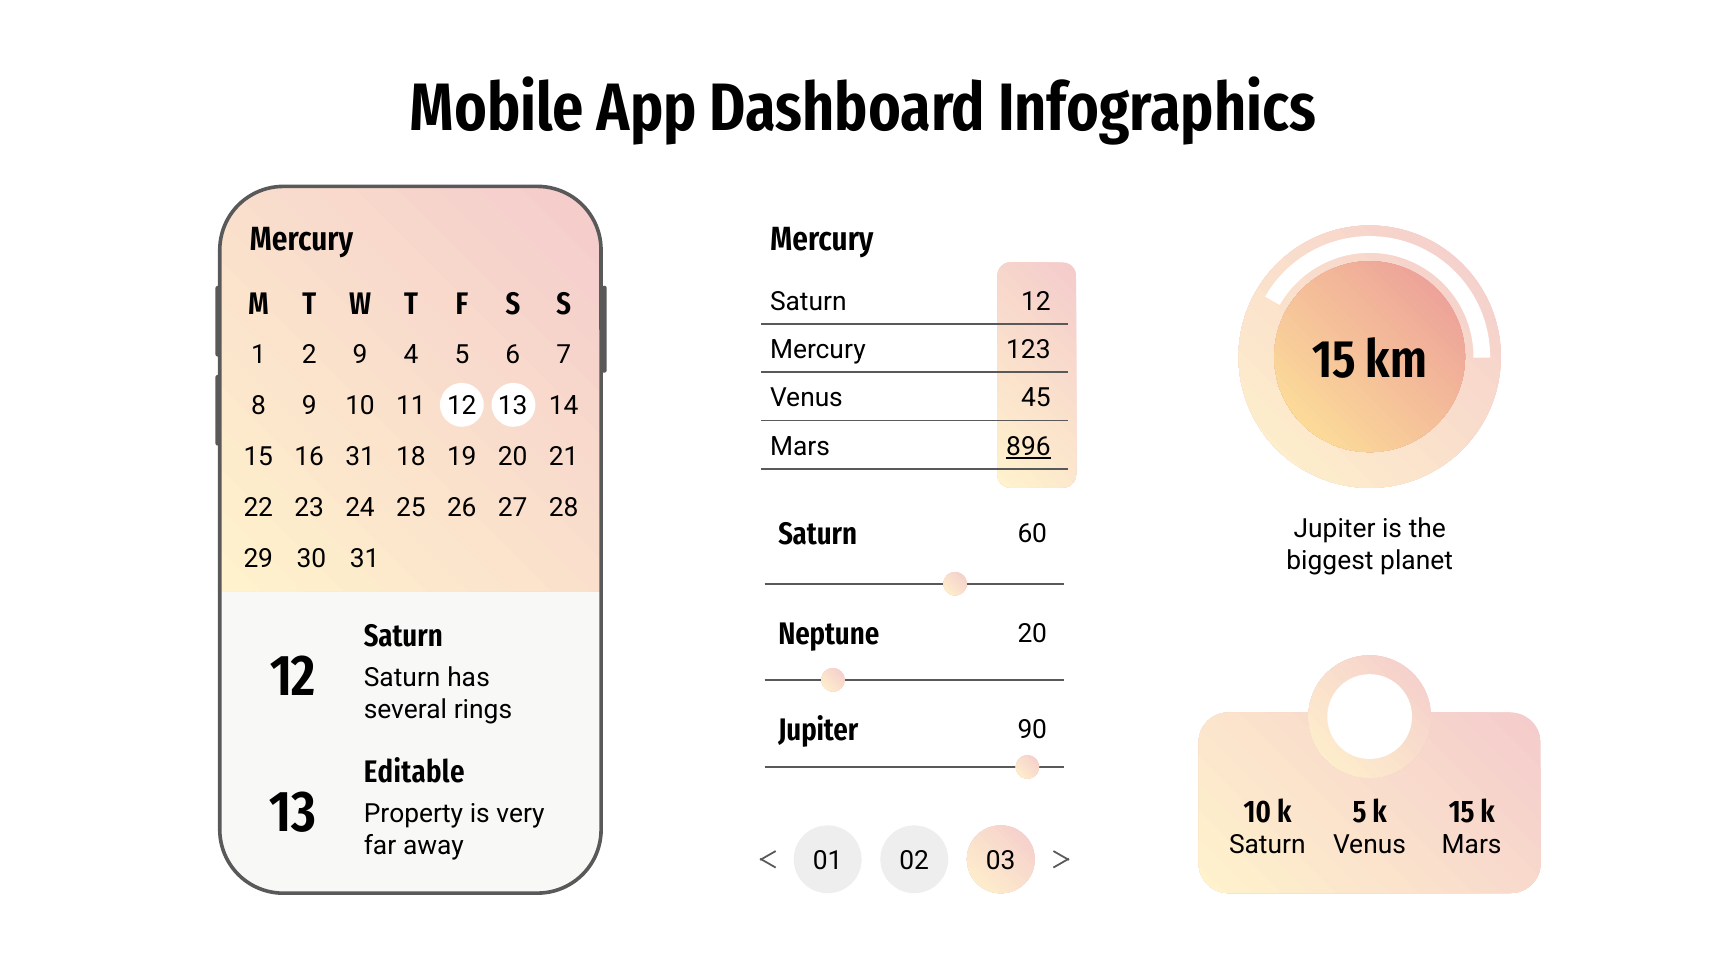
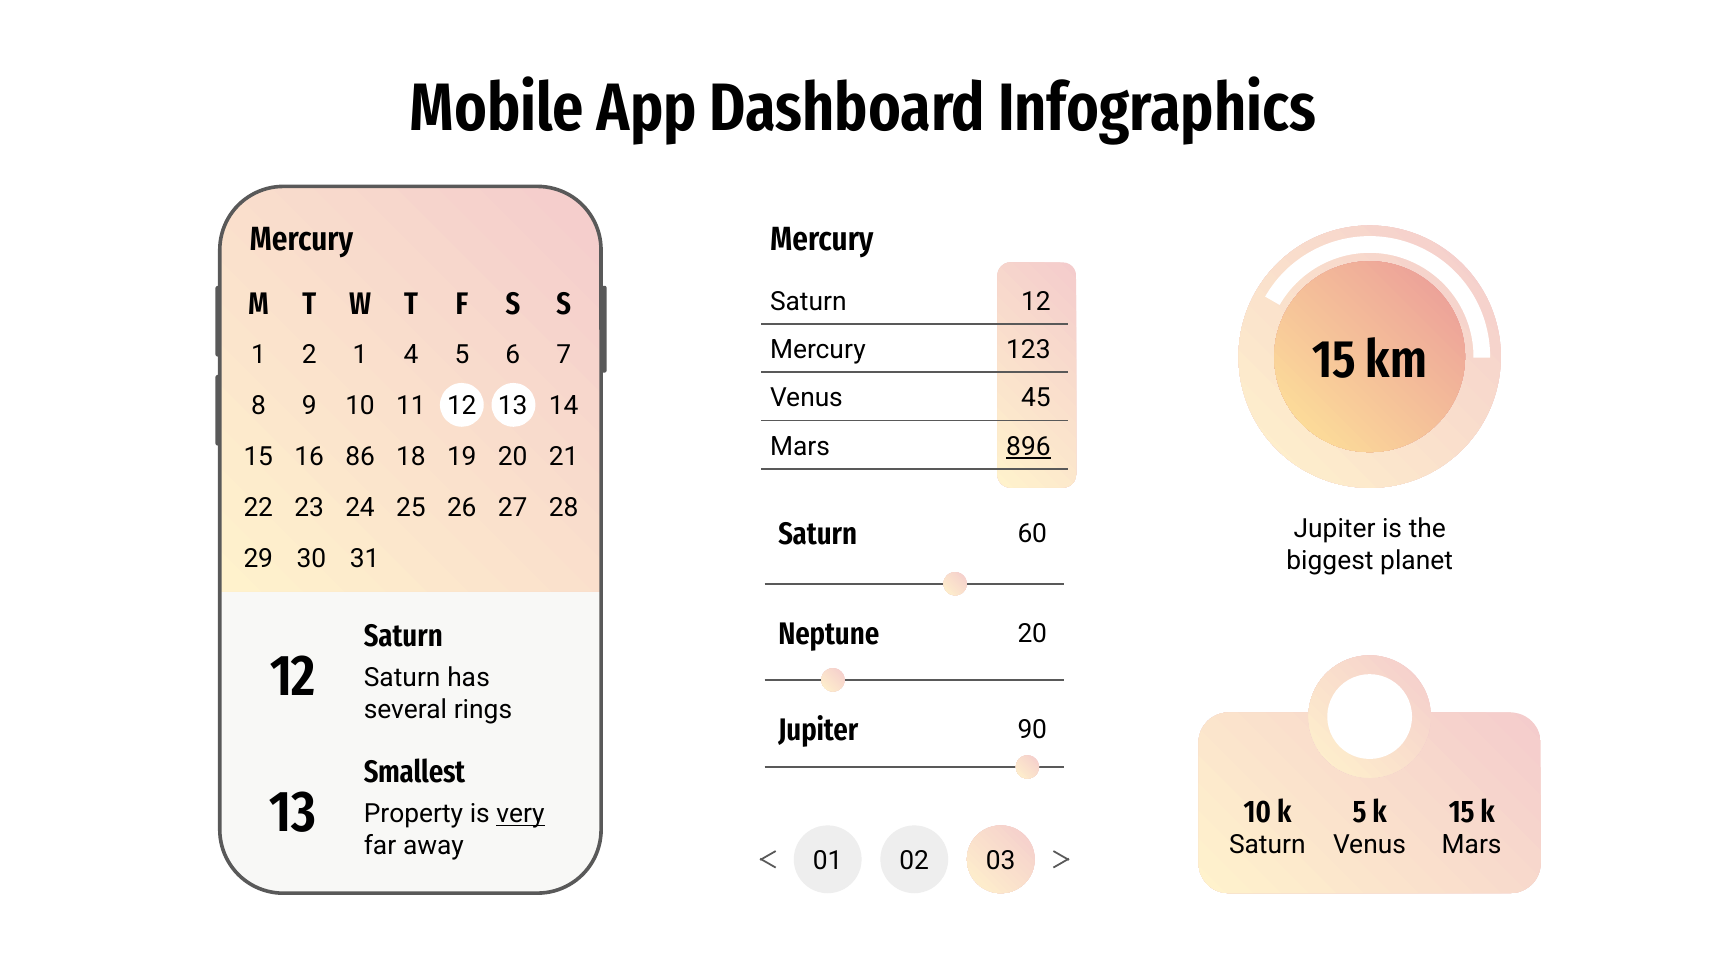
2 9: 9 -> 1
16 31: 31 -> 86
Editable: Editable -> Smallest
very underline: none -> present
